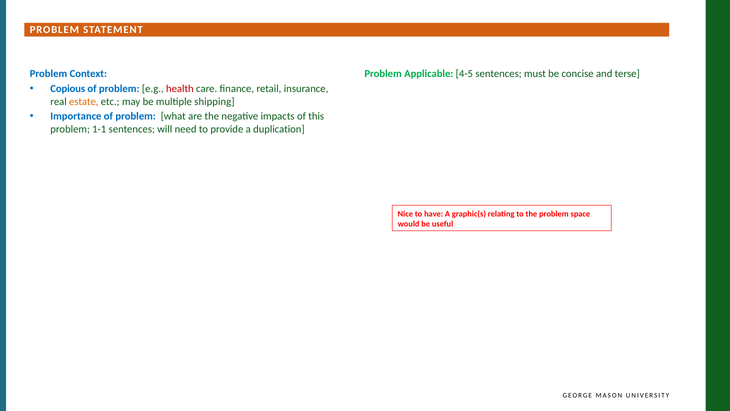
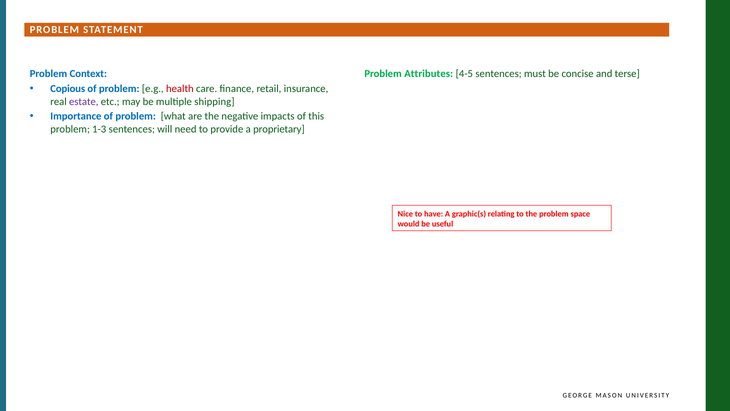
Applicable: Applicable -> Attributes
estate colour: orange -> purple
1-1: 1-1 -> 1-3
duplication: duplication -> proprietary
